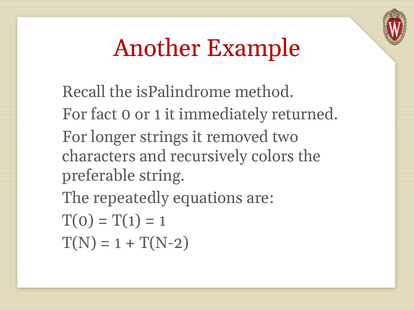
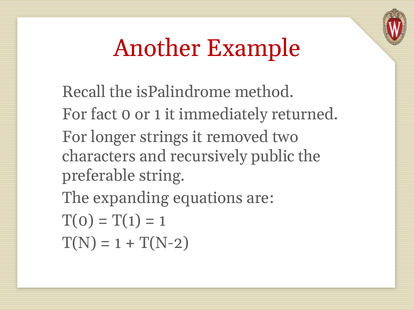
colors: colors -> public
repeatedly: repeatedly -> expanding
